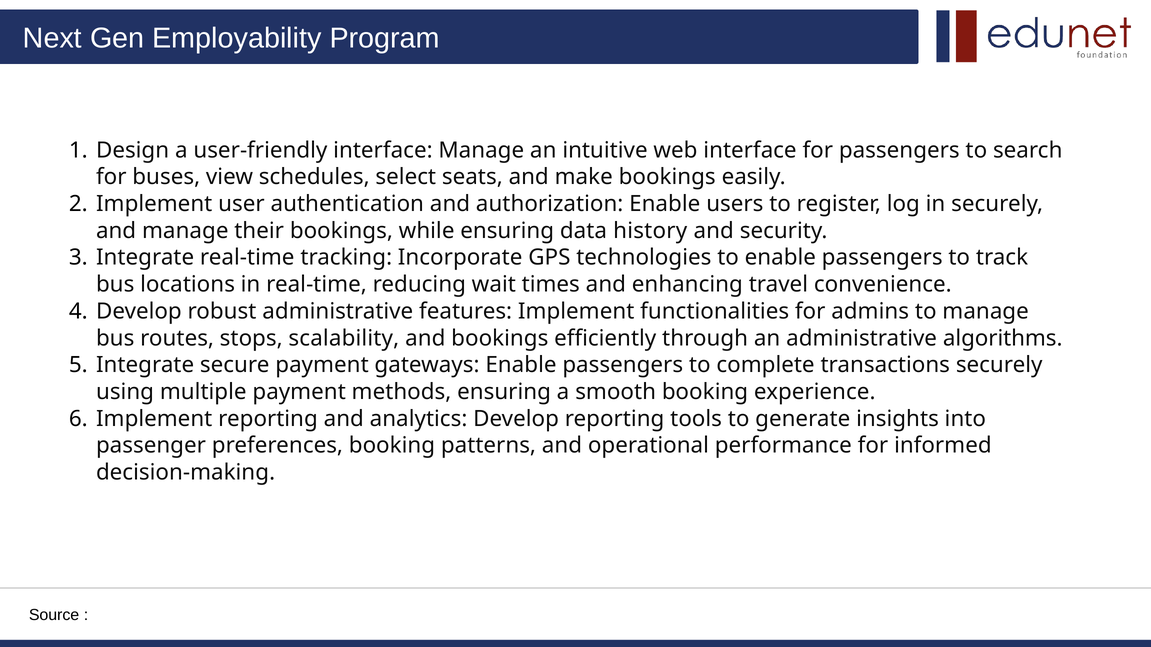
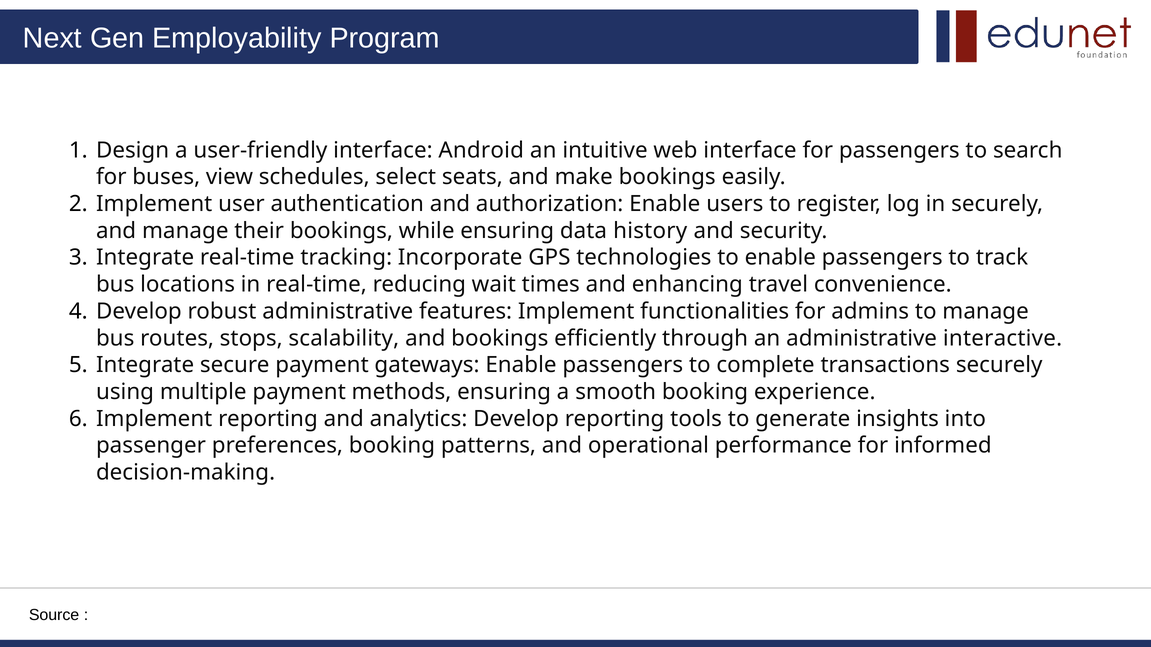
interface Manage: Manage -> Android
algorithms: algorithms -> interactive
